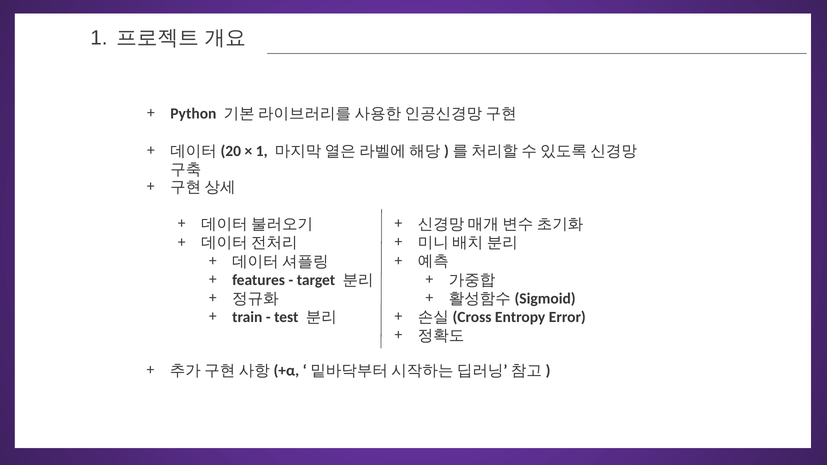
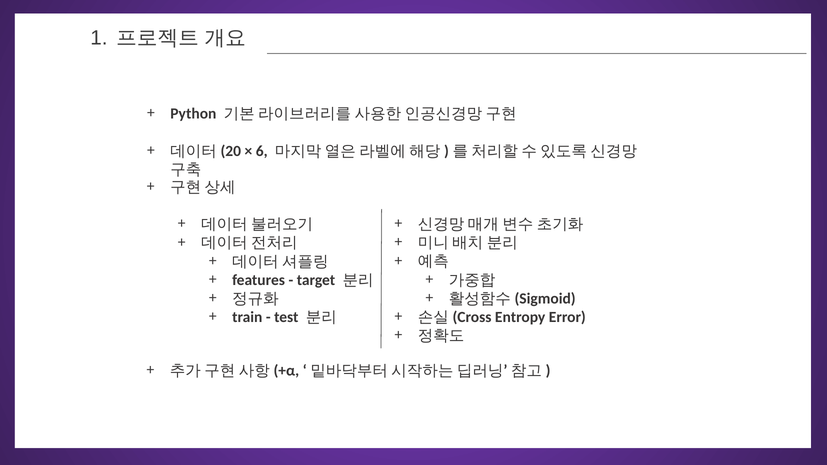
1 at (262, 151): 1 -> 6
